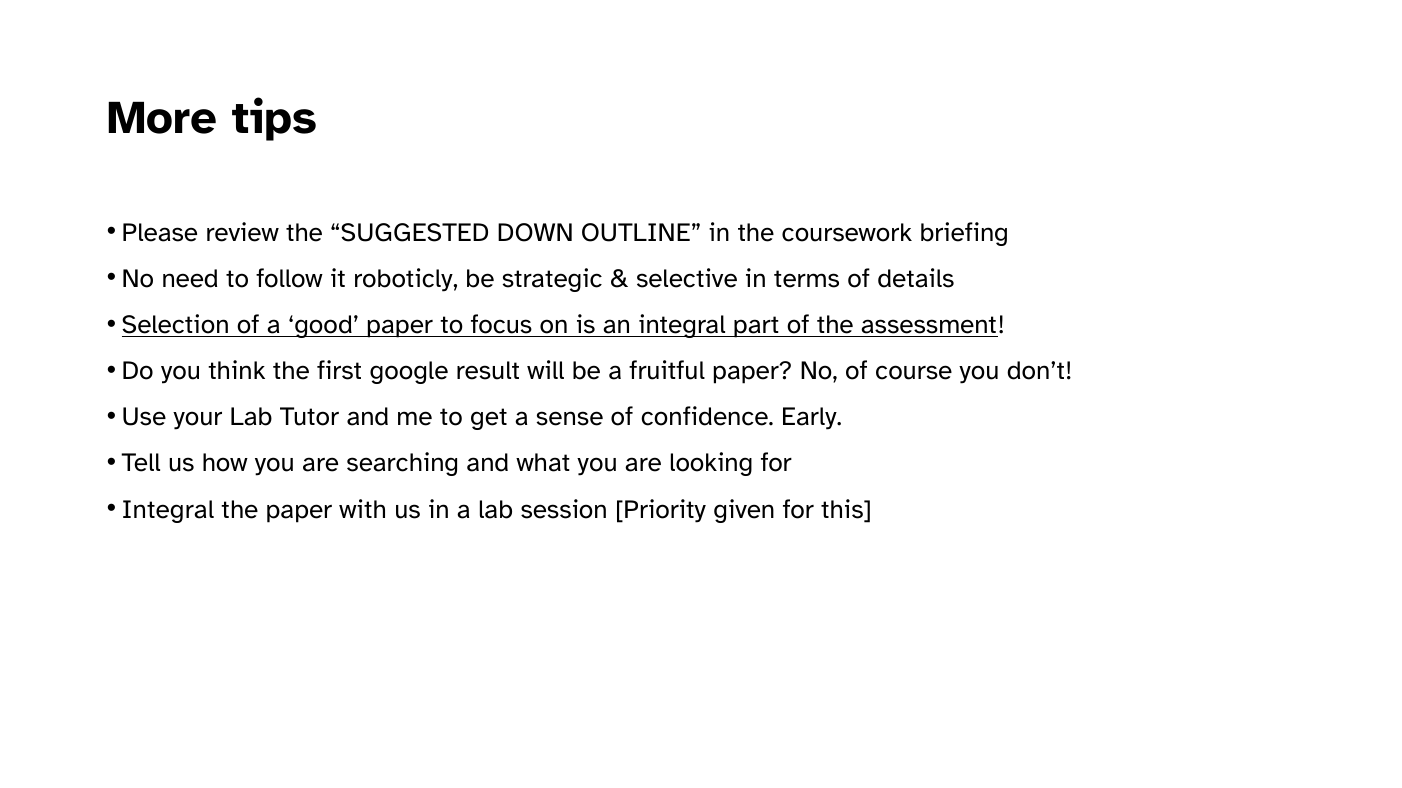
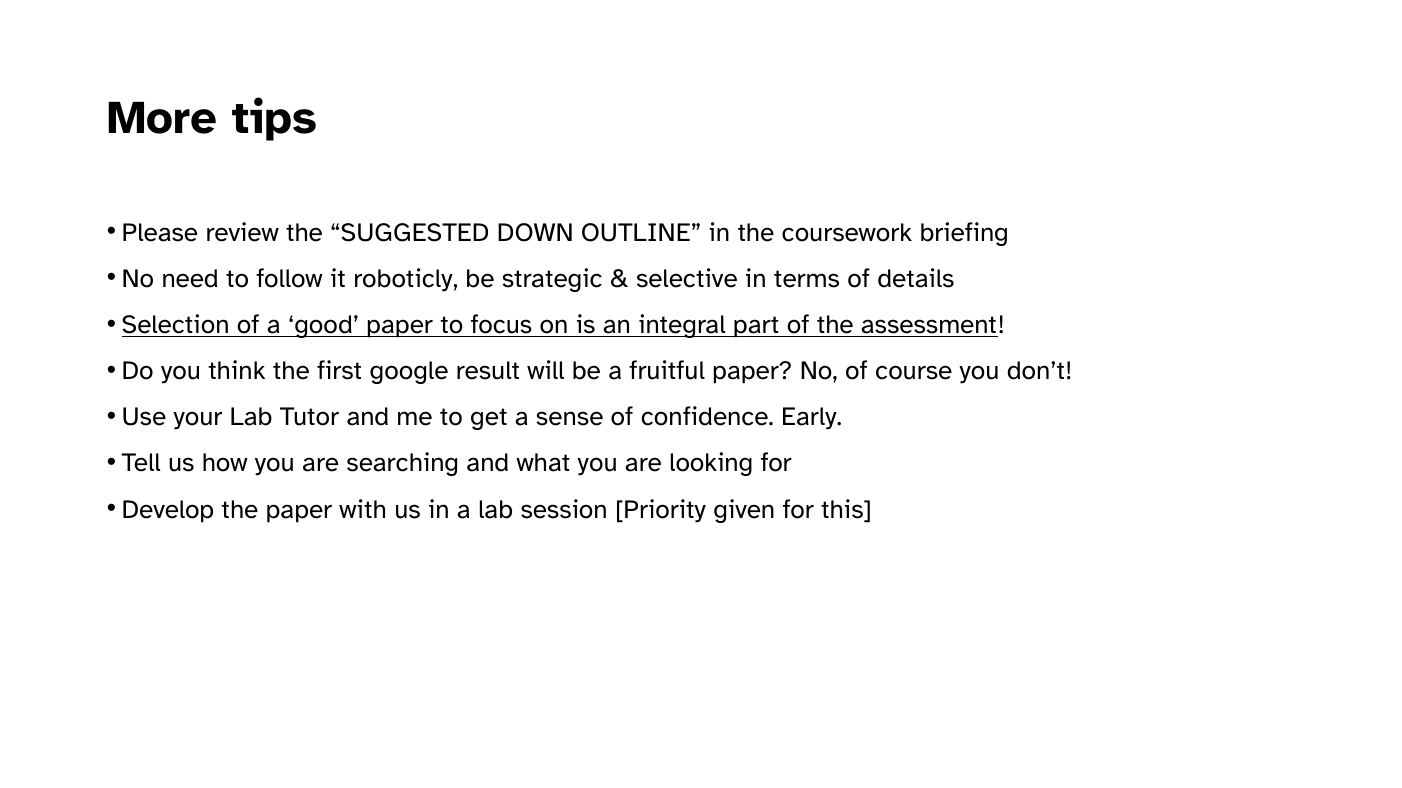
Integral at (168, 510): Integral -> Develop
